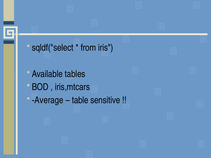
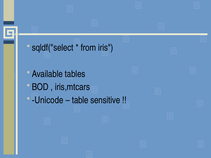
Average: Average -> Unicode
